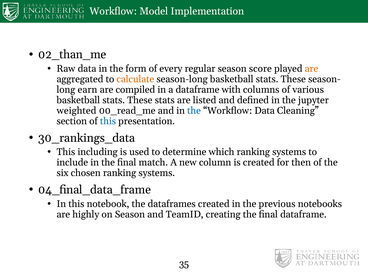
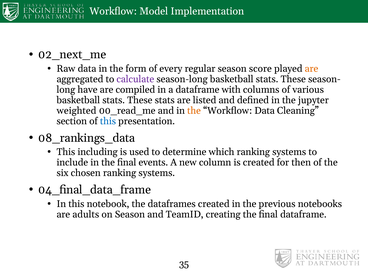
02_than_me: 02_than_me -> 02_next_me
calculate colour: orange -> purple
earn: earn -> have
the at (194, 111) colour: blue -> orange
30_rankings_data: 30_rankings_data -> 08_rankings_data
match: match -> events
highly: highly -> adults
